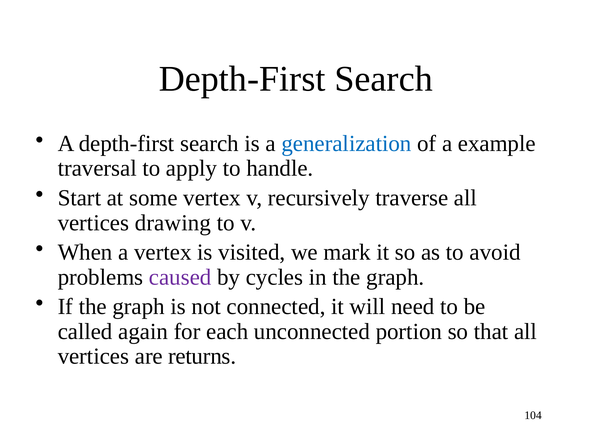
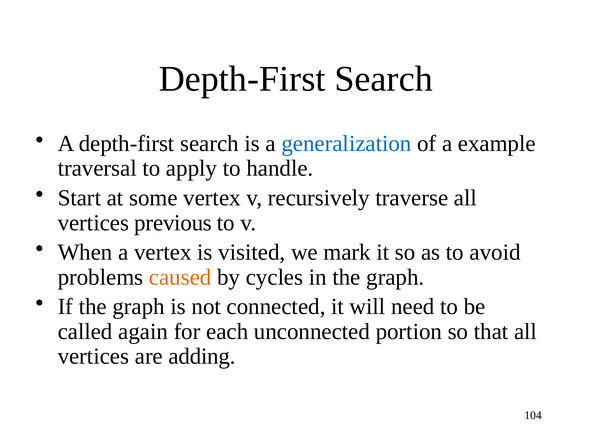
drawing: drawing -> previous
caused colour: purple -> orange
returns: returns -> adding
